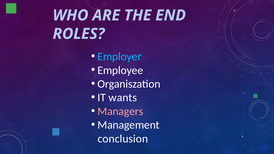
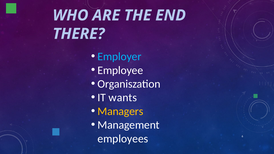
ROLES: ROLES -> THERE
Managers colour: pink -> yellow
conclusion: conclusion -> employees
